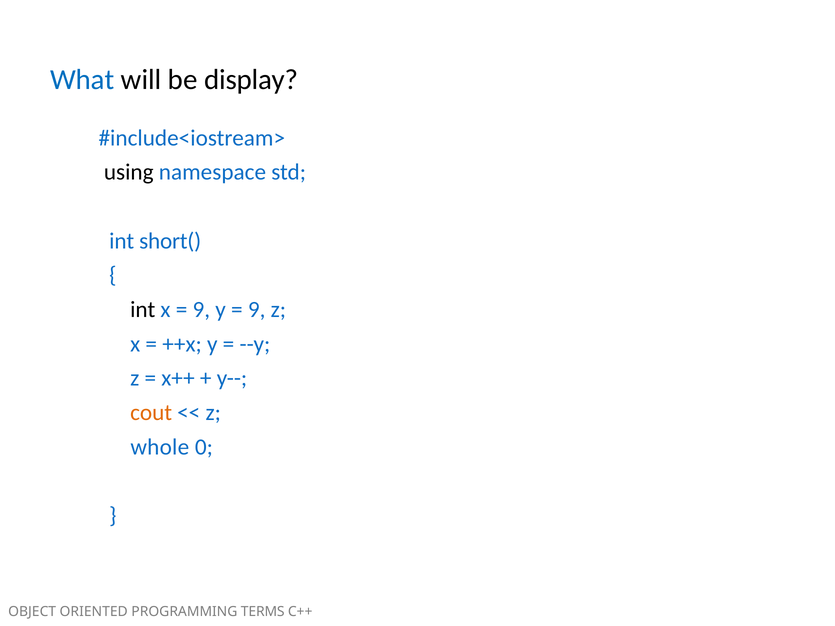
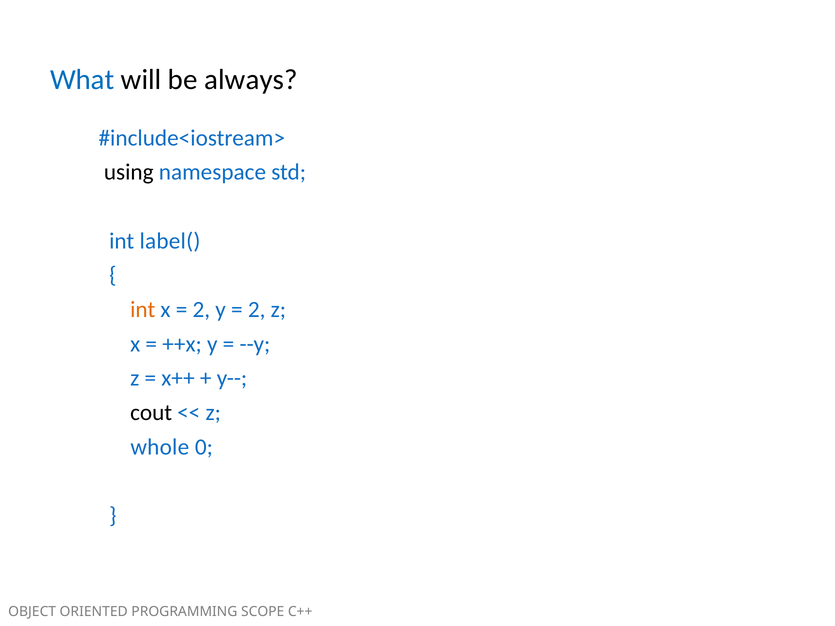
display: display -> always
short(: short( -> label(
int at (143, 310) colour: black -> orange
9 at (201, 310): 9 -> 2
9 at (257, 310): 9 -> 2
cout colour: orange -> black
TERMS: TERMS -> SCOPE
